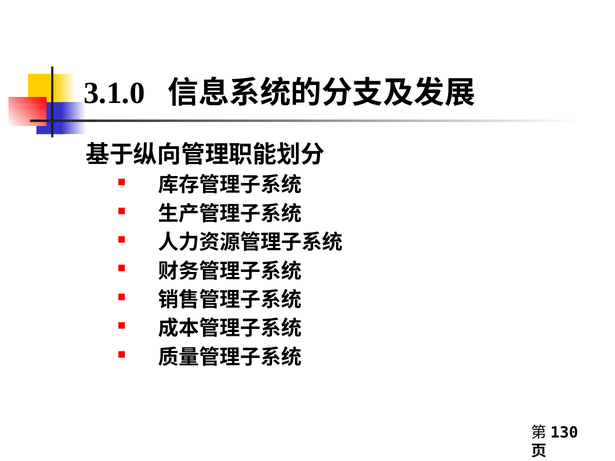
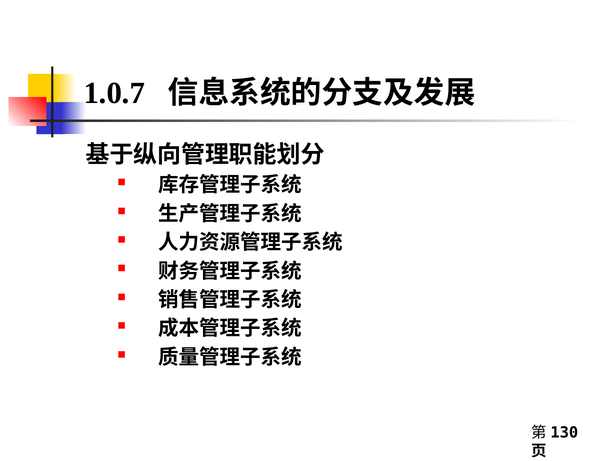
3.1.0: 3.1.0 -> 1.0.7
